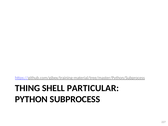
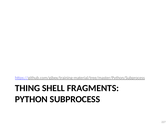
PARTICULAR: PARTICULAR -> FRAGMENTS
